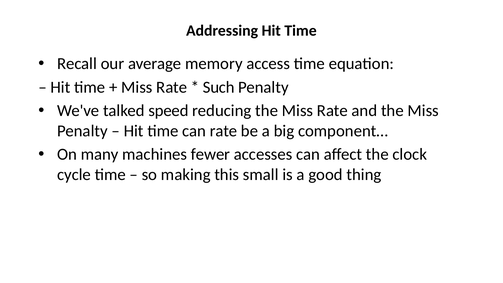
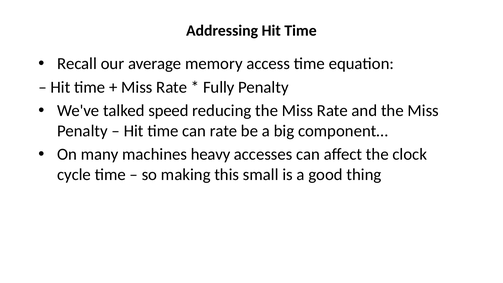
Such: Such -> Fully
fewer: fewer -> heavy
